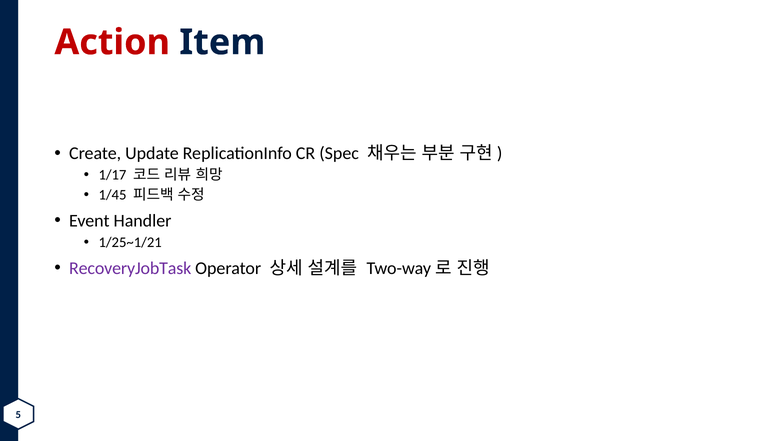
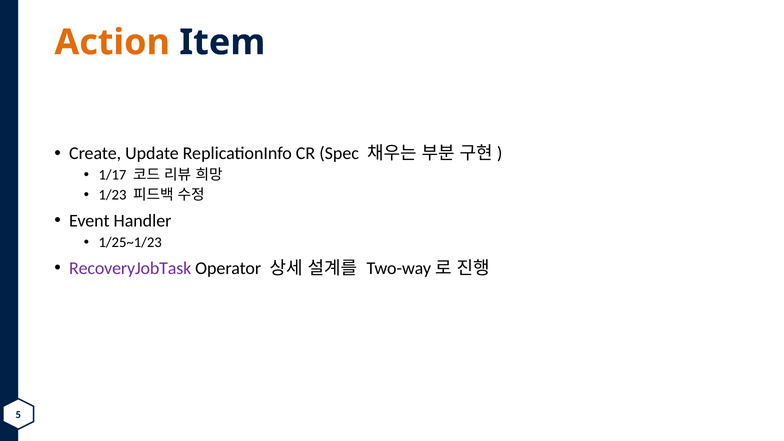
Action colour: red -> orange
1/45: 1/45 -> 1/23
1/25~1/21: 1/25~1/21 -> 1/25~1/23
